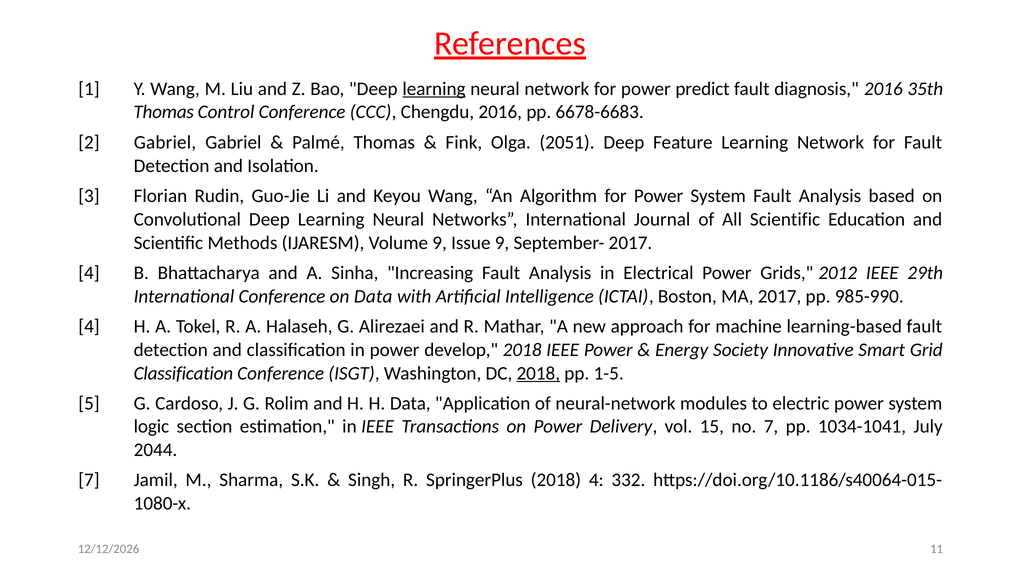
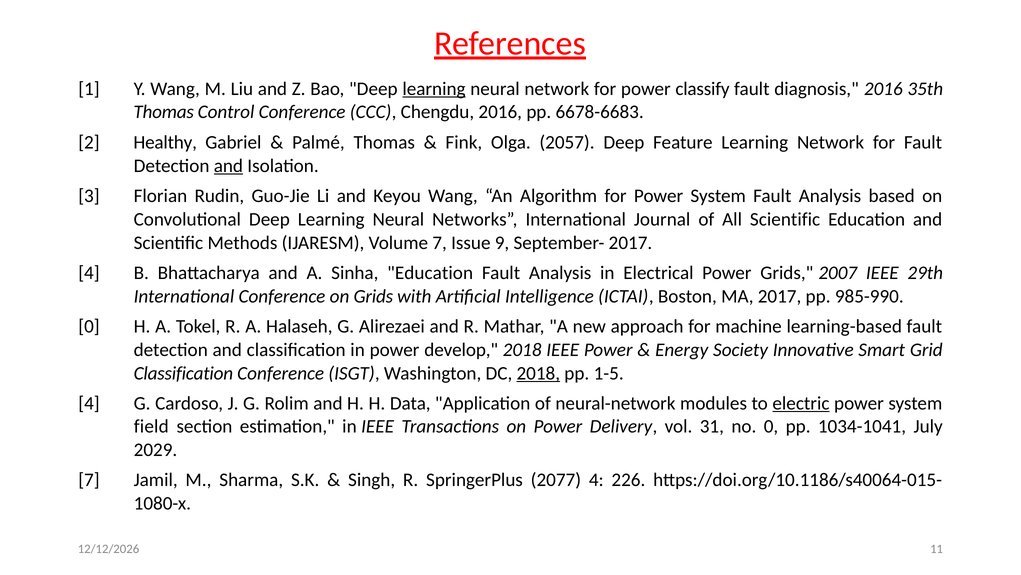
predict: predict -> classify
2 Gabriel: Gabriel -> Healthy
2051: 2051 -> 2057
and at (228, 166) underline: none -> present
Volume 9: 9 -> 7
Sinha Increasing: Increasing -> Education
2012: 2012 -> 2007
on Data: Data -> Grids
4 at (89, 326): 4 -> 0
5 at (89, 403): 5 -> 4
electric underline: none -> present
logic: logic -> field
15: 15 -> 31
no 7: 7 -> 0
2044: 2044 -> 2029
SpringerPlus 2018: 2018 -> 2077
332: 332 -> 226
